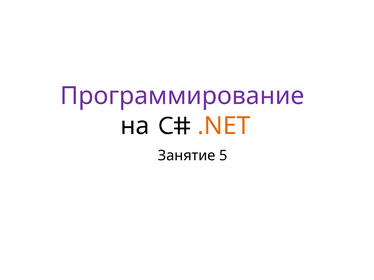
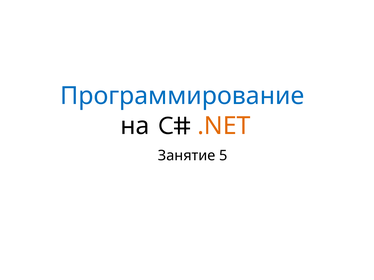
Программирование colour: purple -> blue
